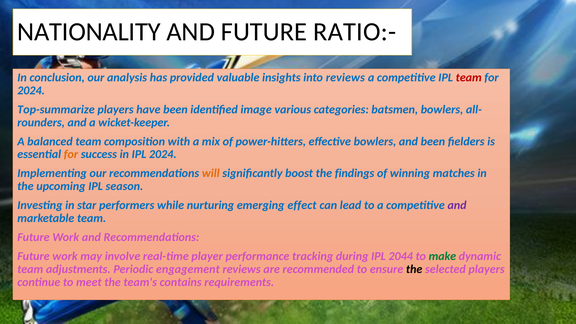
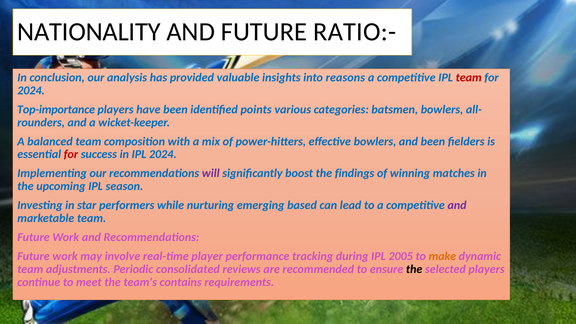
into reviews: reviews -> reasons
Top-summarize: Top-summarize -> Top-importance
image: image -> points
for at (71, 154) colour: orange -> red
will colour: orange -> purple
effect: effect -> based
2044: 2044 -> 2005
make colour: green -> orange
engagement: engagement -> consolidated
